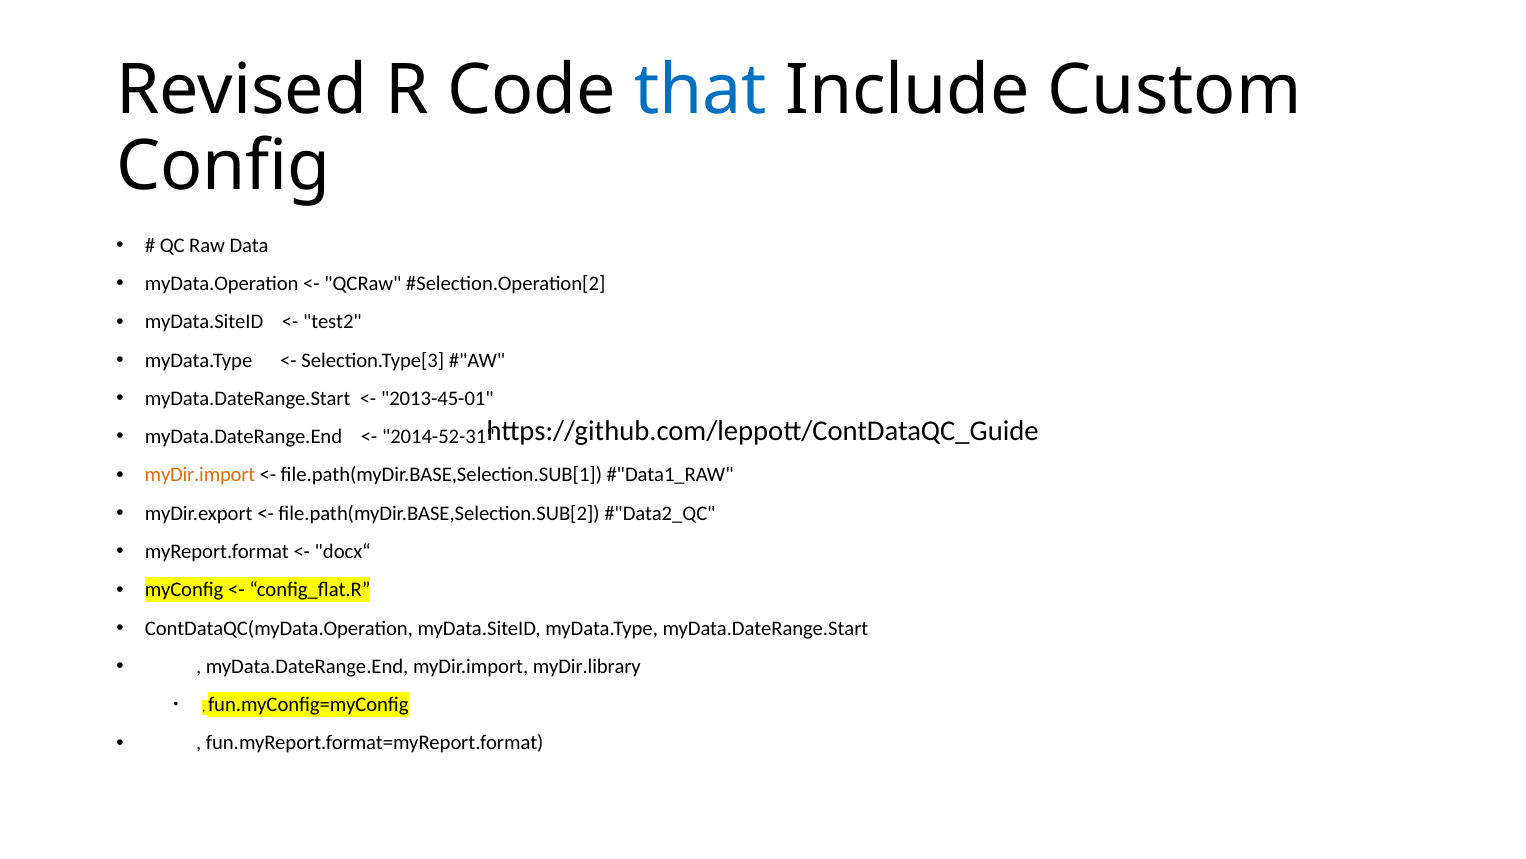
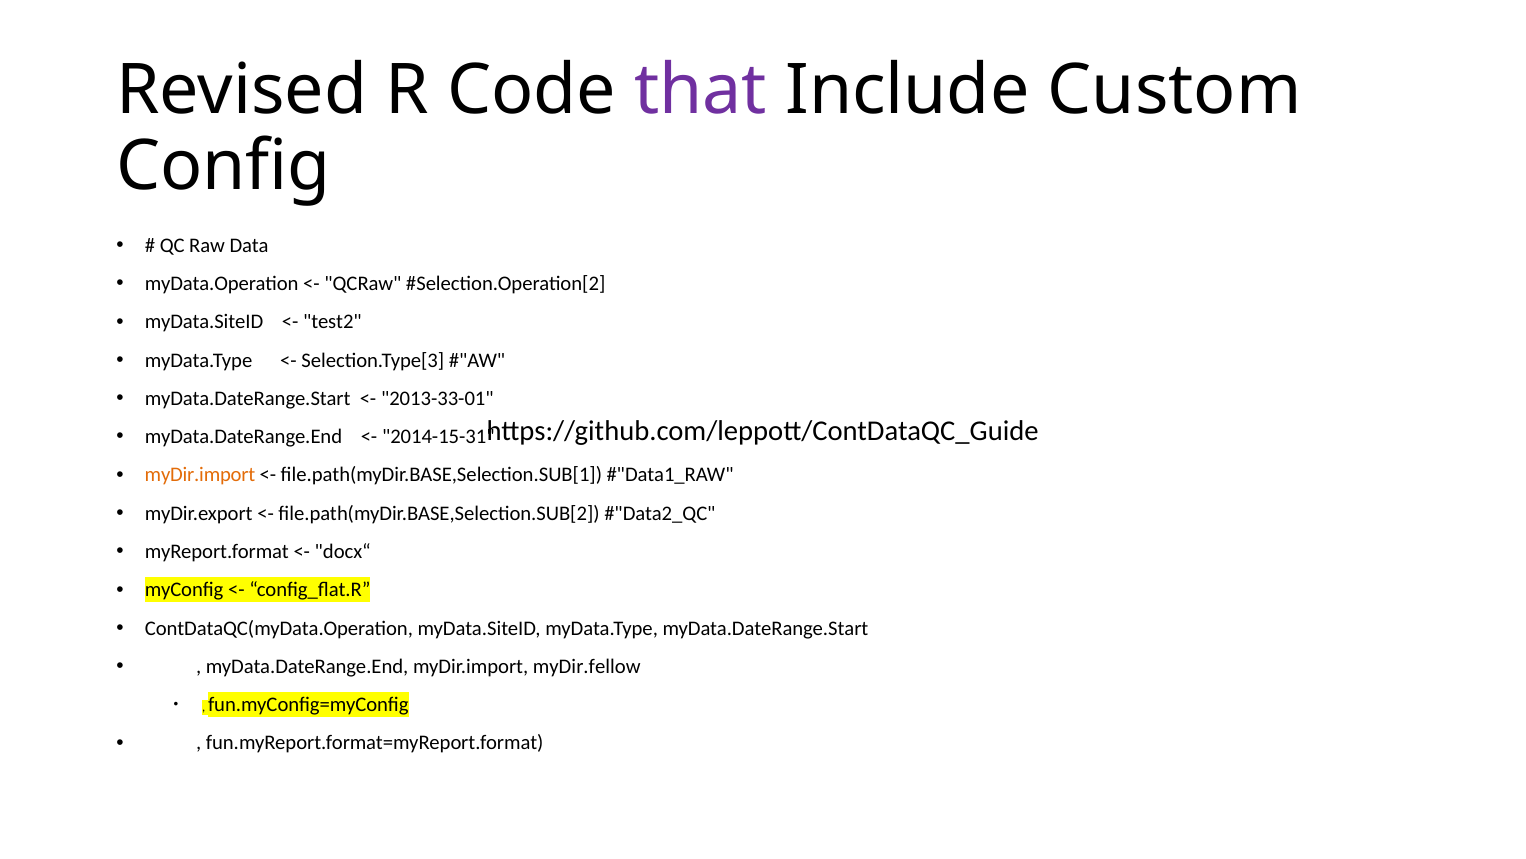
that colour: blue -> purple
2013-45-01: 2013-45-01 -> 2013-33-01
2014-52-31: 2014-52-31 -> 2014-15-31
myDir.library: myDir.library -> myDir.fellow
